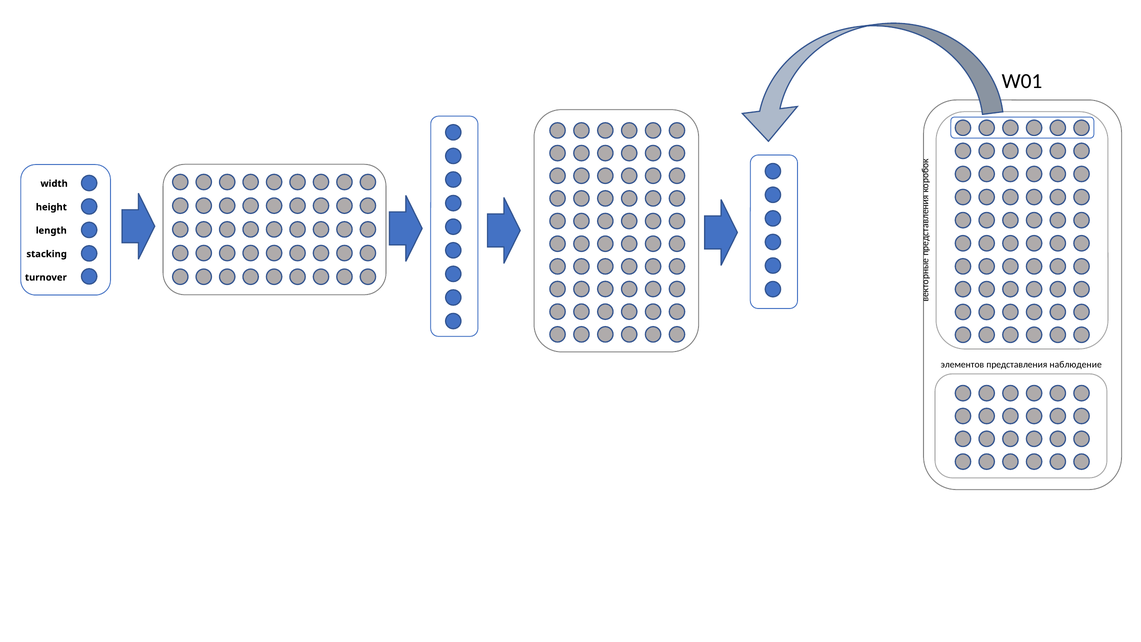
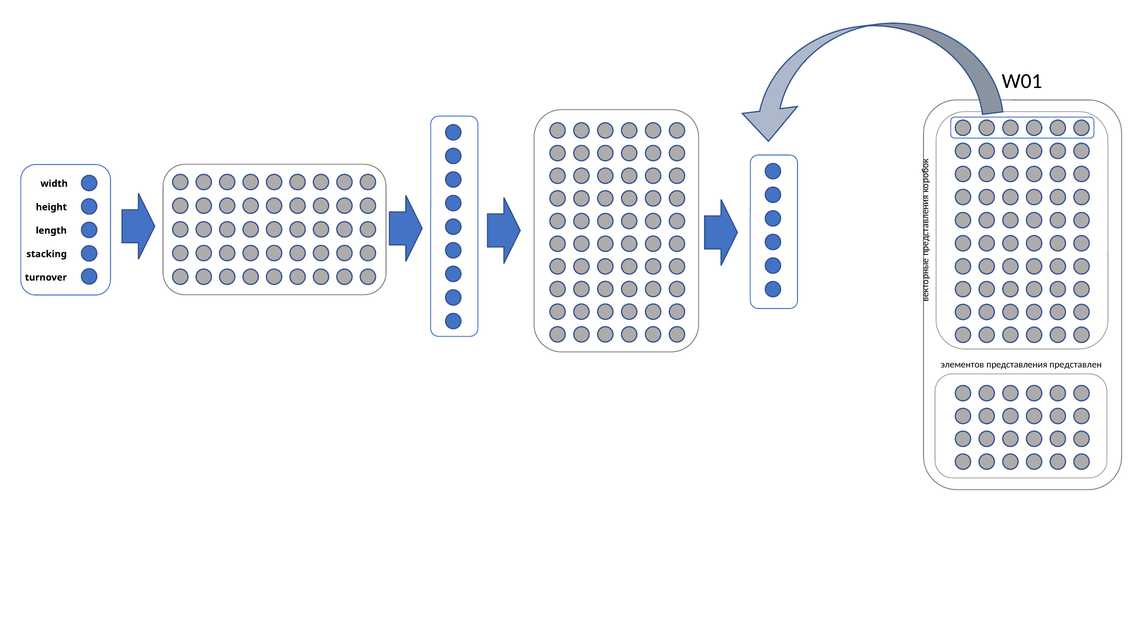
наблюдение: наблюдение -> представлен
